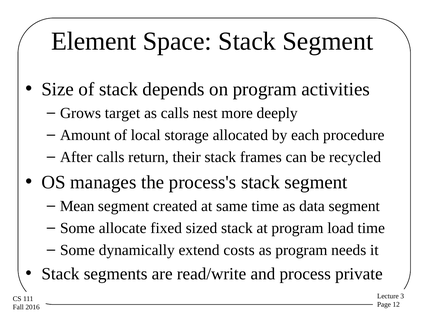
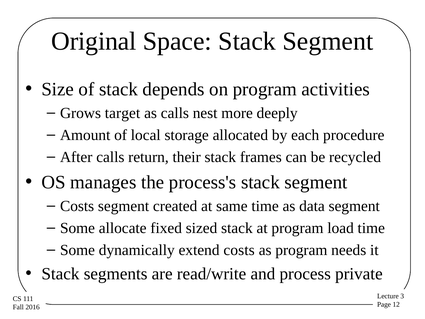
Element: Element -> Original
Mean at (77, 206): Mean -> Costs
